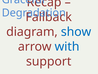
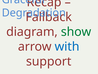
show colour: blue -> green
